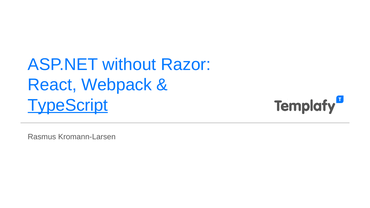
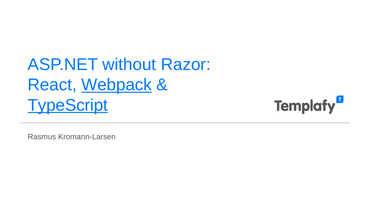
Webpack underline: none -> present
